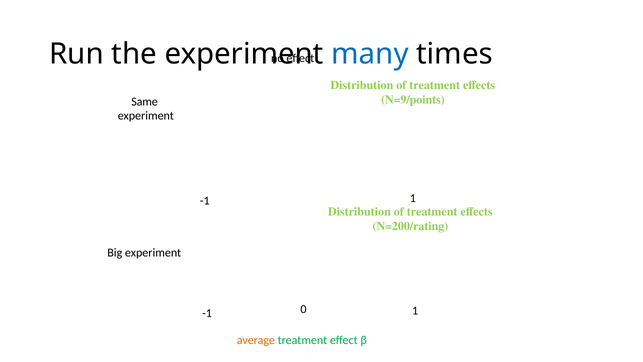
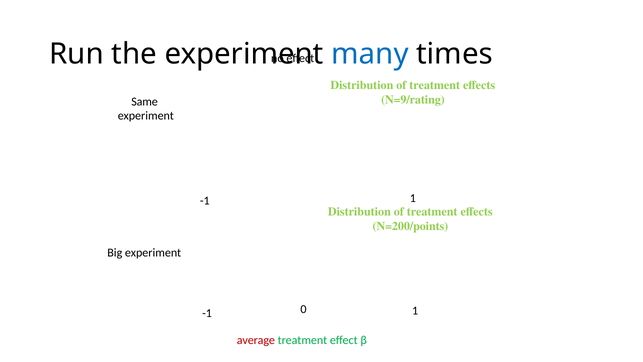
N=9/points: N=9/points -> N=9/rating
N=200/rating: N=200/rating -> N=200/points
average colour: orange -> red
